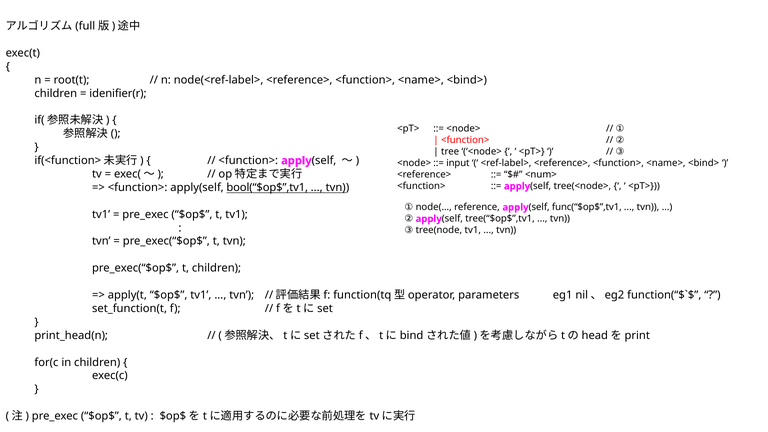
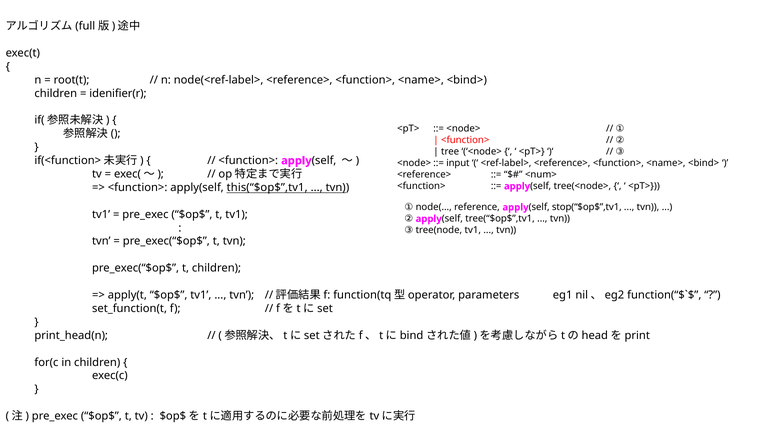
bool(“$op$”,tv1: bool(“$op$”,tv1 -> this(“$op$”,tv1
func(“$op$”,tv1: func(“$op$”,tv1 -> stop(“$op$”,tv1
